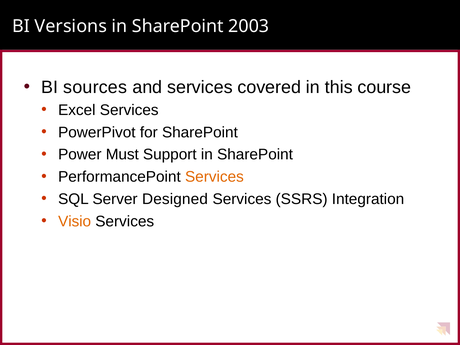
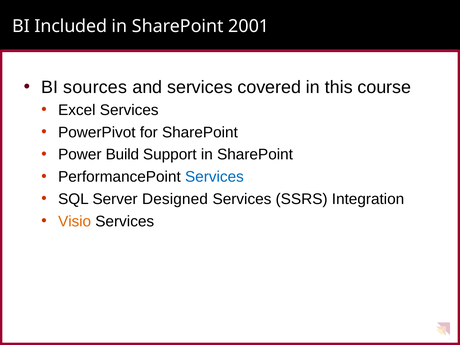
Versions: Versions -> Included
2003: 2003 -> 2001
Must: Must -> Build
Services at (214, 177) colour: orange -> blue
